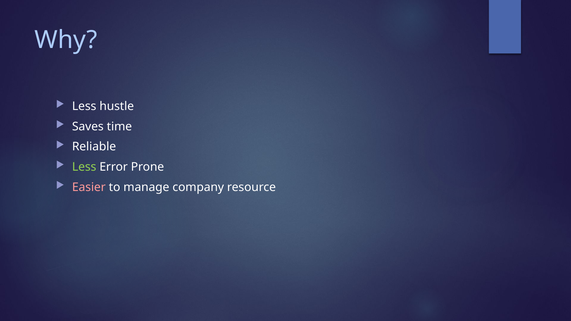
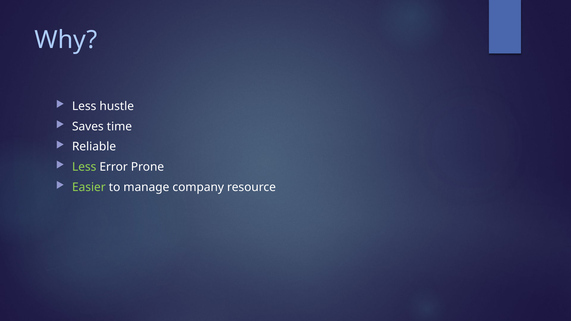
Easier colour: pink -> light green
